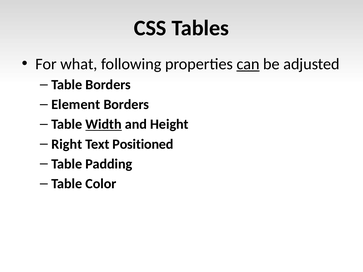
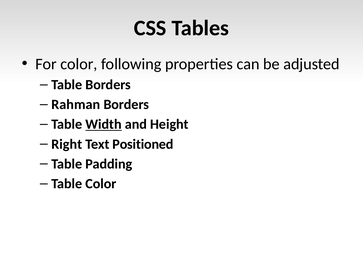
For what: what -> color
can underline: present -> none
Element: Element -> Rahman
